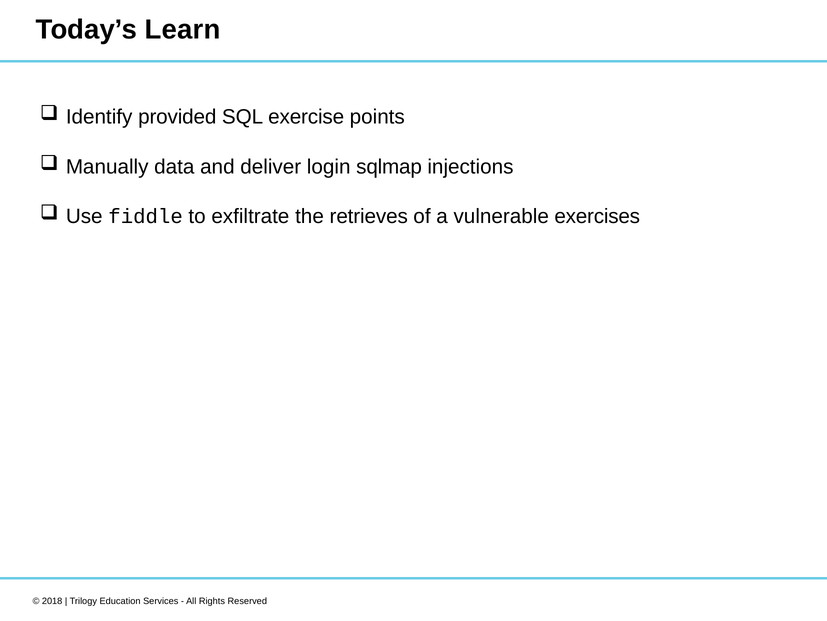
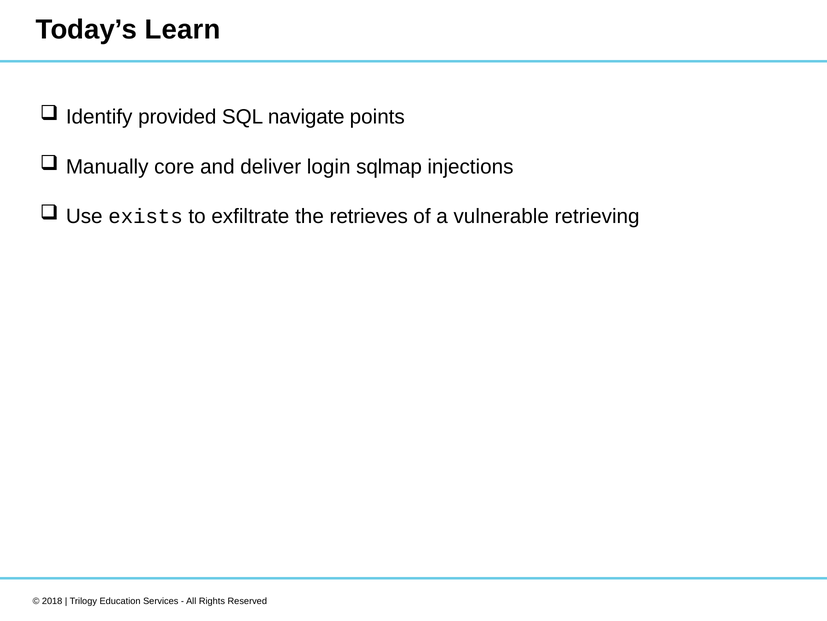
exercise: exercise -> navigate
data: data -> core
fiddle: fiddle -> exists
exercises: exercises -> retrieving
